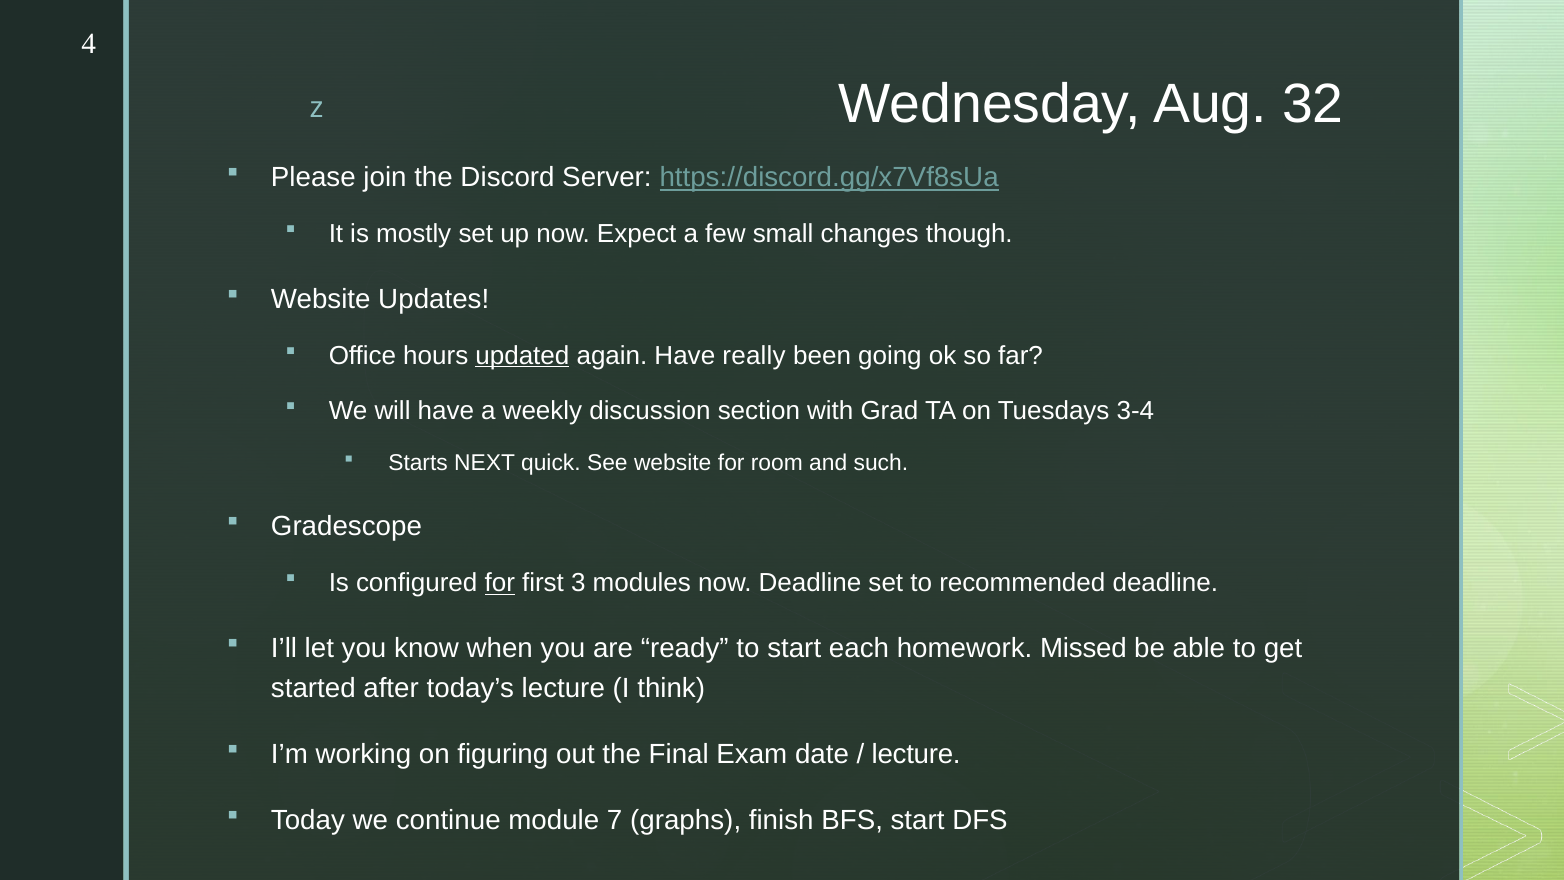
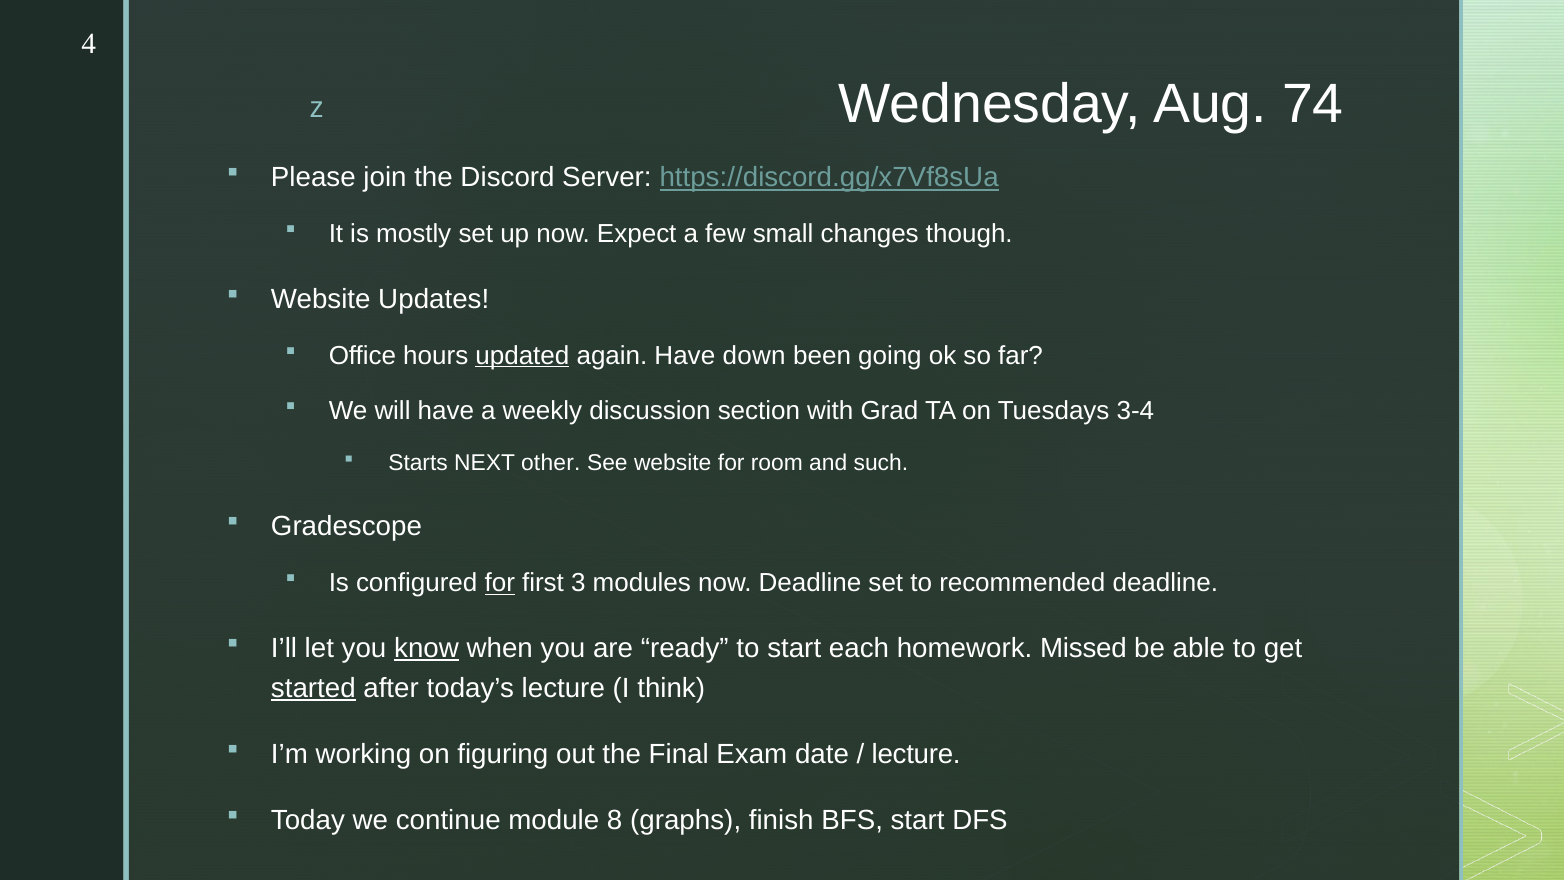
32: 32 -> 74
really: really -> down
quick: quick -> other
know underline: none -> present
started underline: none -> present
7: 7 -> 8
